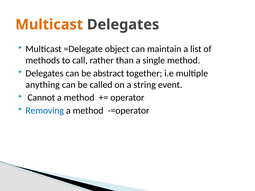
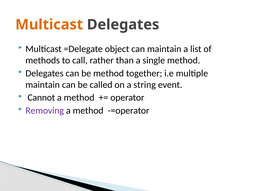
be abstract: abstract -> method
anything at (43, 85): anything -> maintain
Removing colour: blue -> purple
